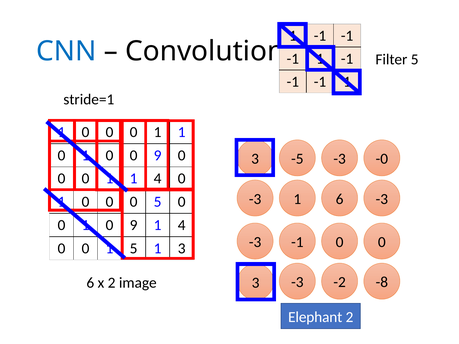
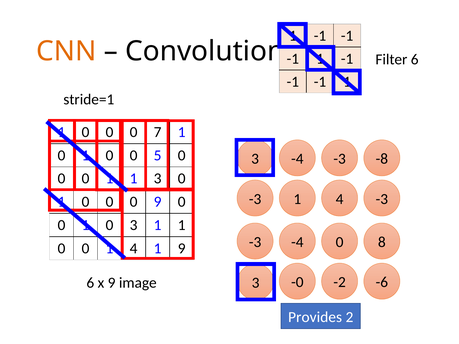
CNN colour: blue -> orange
Filter 5: 5 -> 6
1 at (158, 132): 1 -> 7
9 at (158, 155): 9 -> 5
3 -5: -5 -> -4
-0: -0 -> -8
4 at (158, 179): 4 -> 3
-3 1 6: 6 -> 4
0 5: 5 -> 9
9 at (134, 225): 9 -> 3
4 at (182, 225): 4 -> 1
-3 -1: -1 -> -4
0 at (382, 242): 0 -> 8
5 at (134, 249): 5 -> 4
1 3: 3 -> 9
x 2: 2 -> 9
3 -3: -3 -> -0
-8: -8 -> -6
Elephant: Elephant -> Provides
